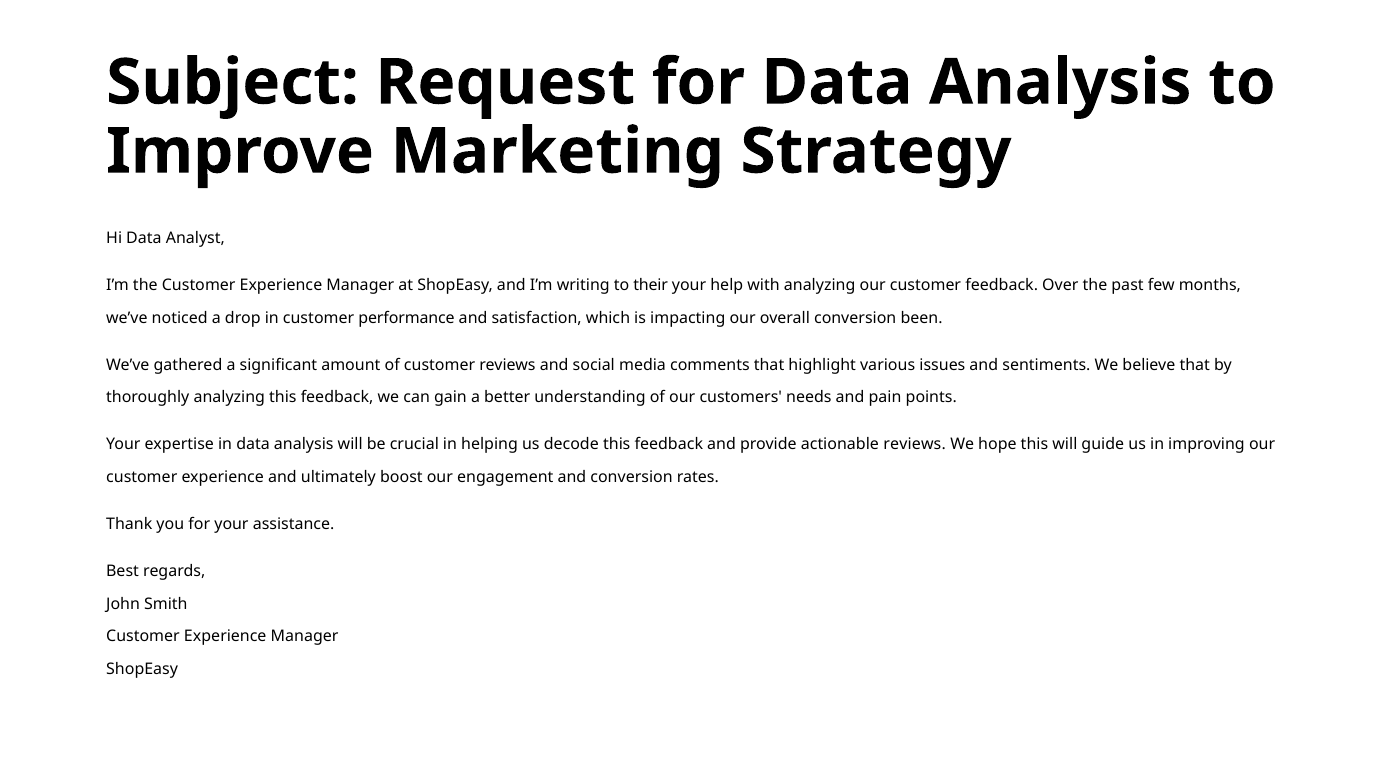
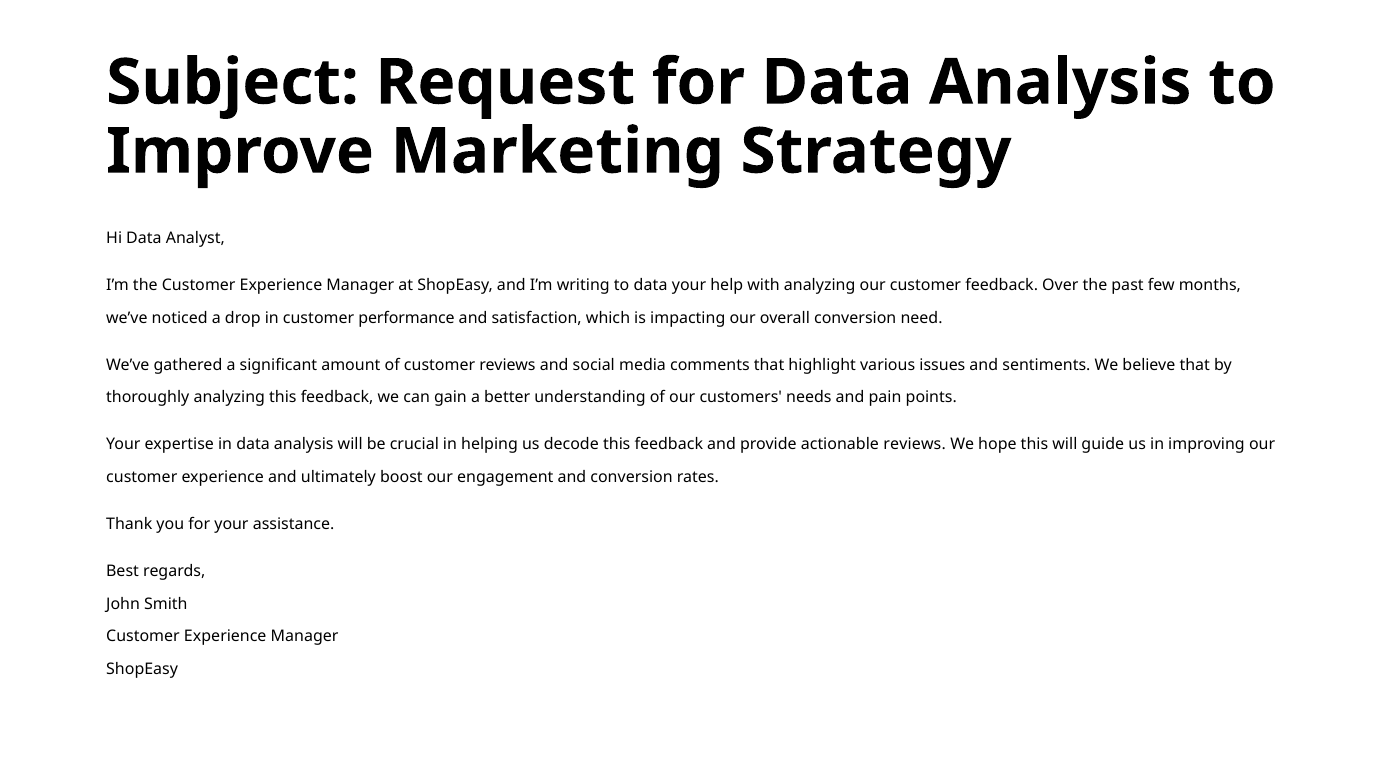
to their: their -> data
been: been -> need
